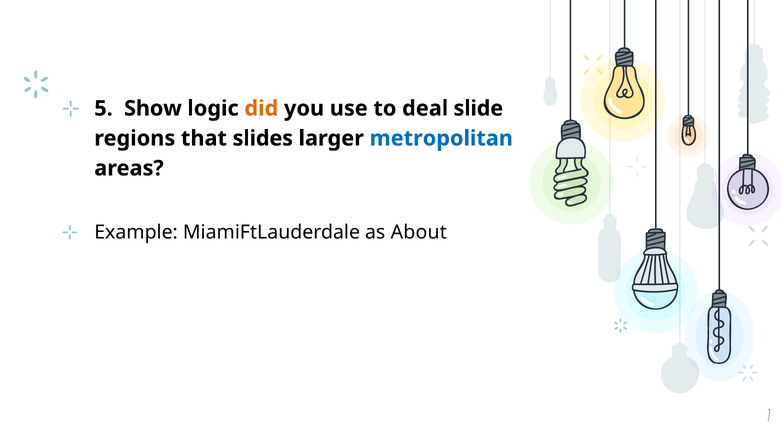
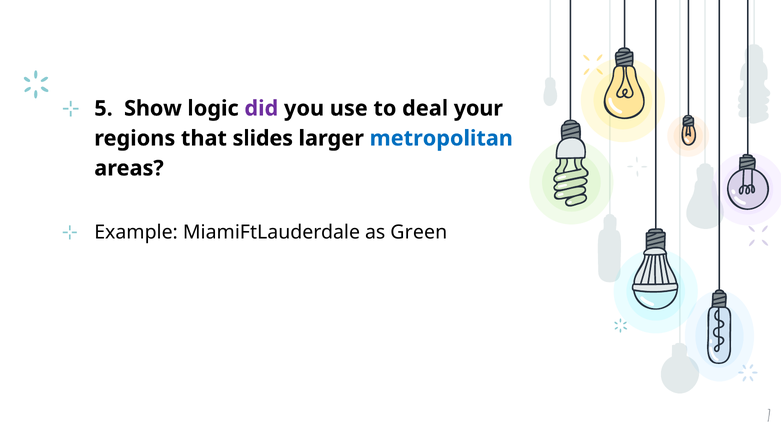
did colour: orange -> purple
slide: slide -> your
About: About -> Green
